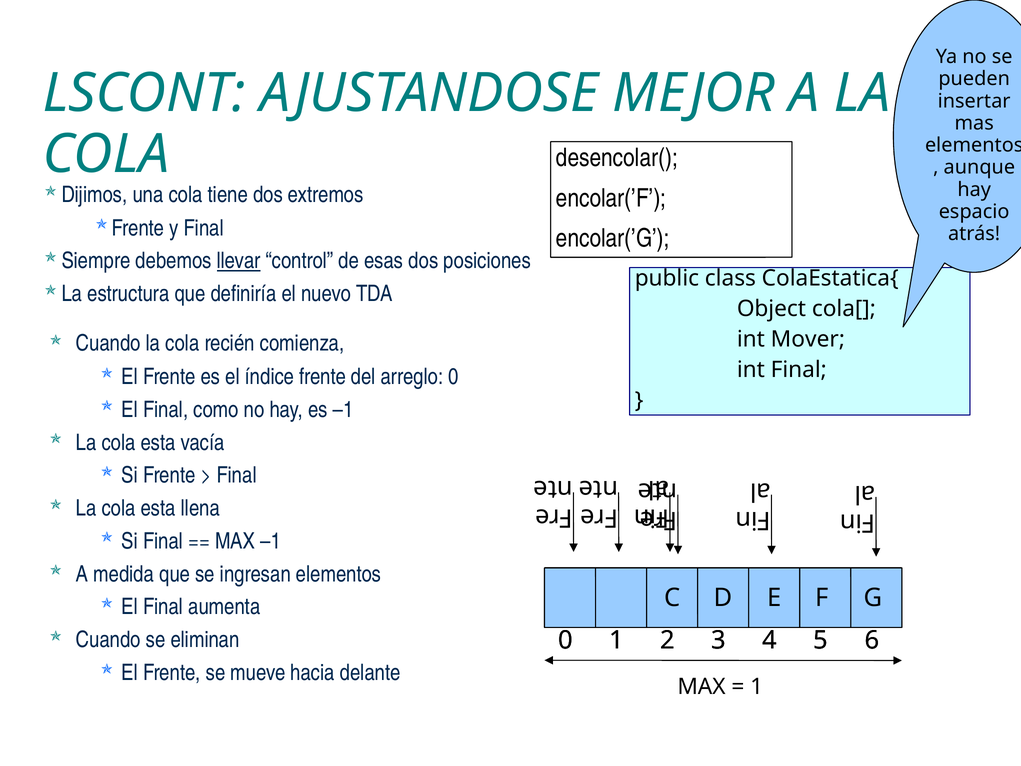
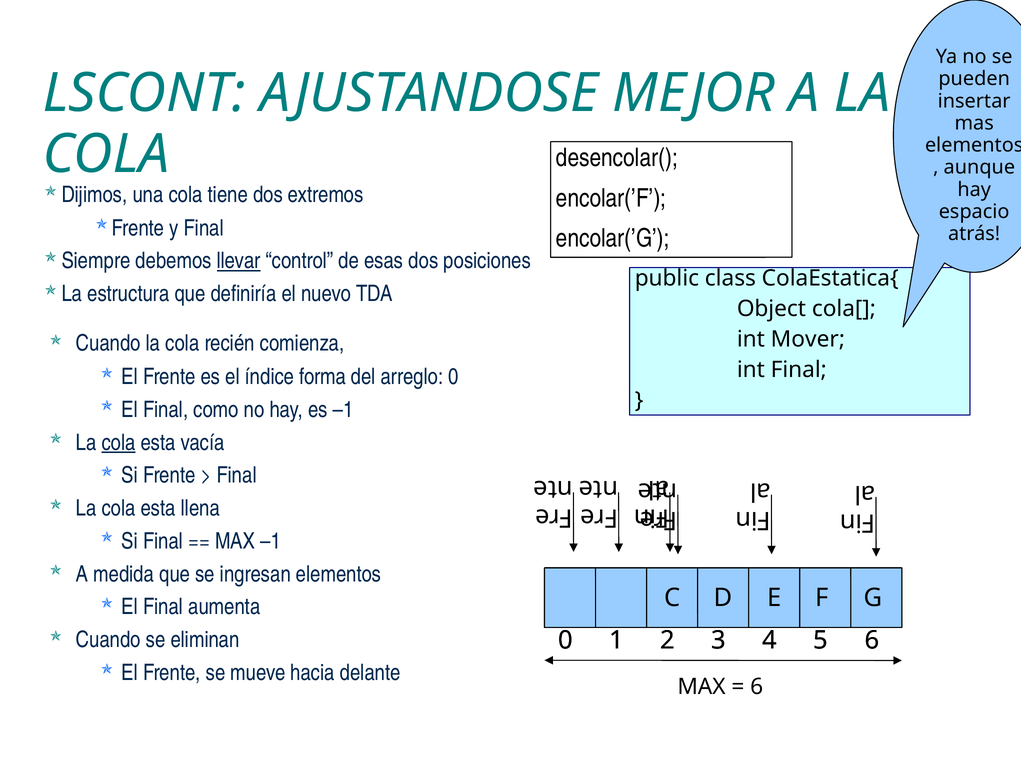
índice frente: frente -> forma
cola at (119, 442) underline: none -> present
1 at (757, 687): 1 -> 6
